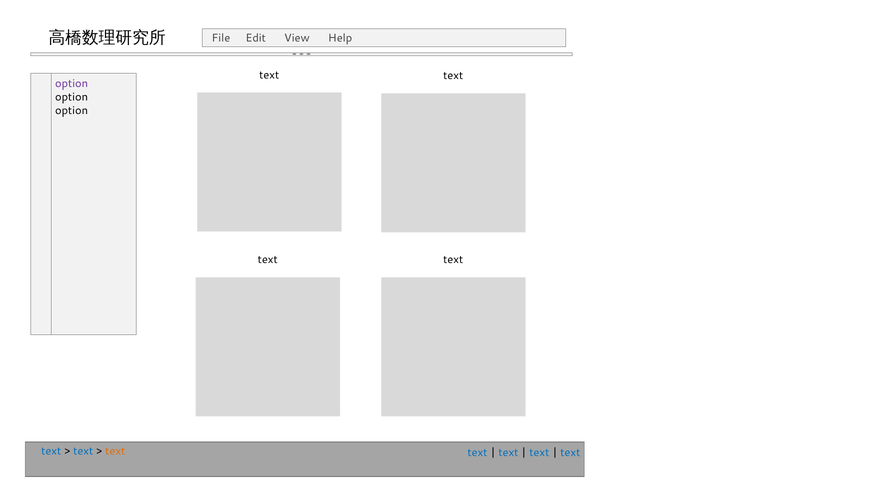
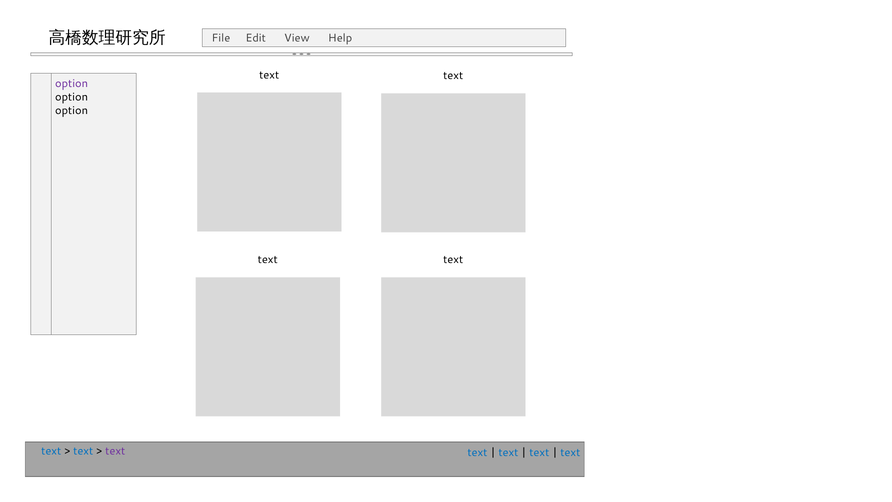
text at (115, 451) colour: orange -> purple
